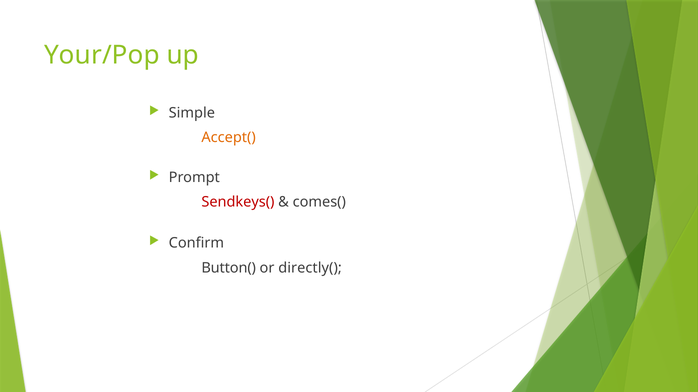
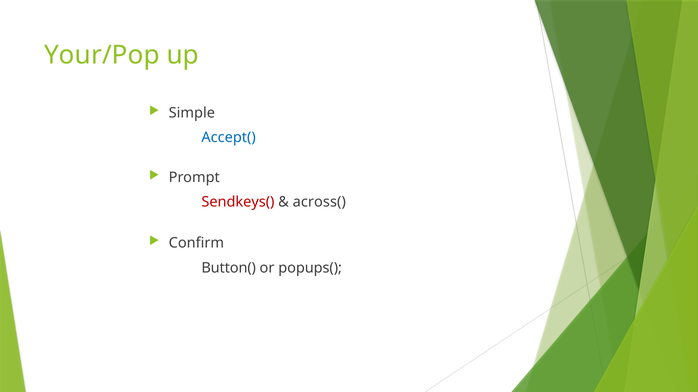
Accept( colour: orange -> blue
comes(: comes( -> across(
directly(: directly( -> popups(
